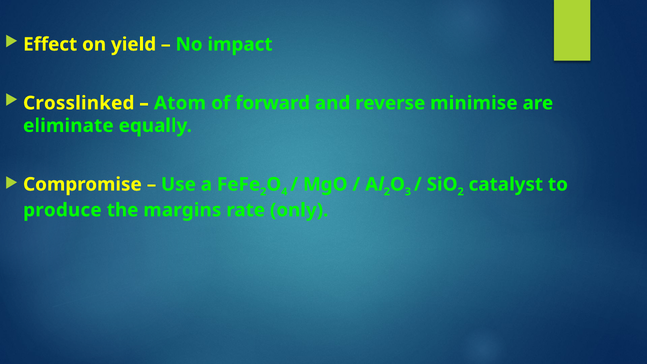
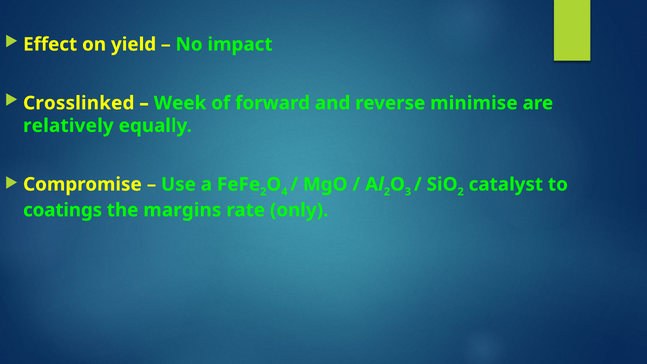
Atom: Atom -> Week
eliminate: eliminate -> relatively
produce: produce -> coatings
